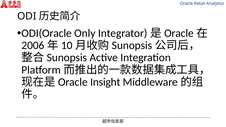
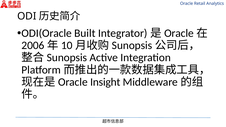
Only: Only -> Built
